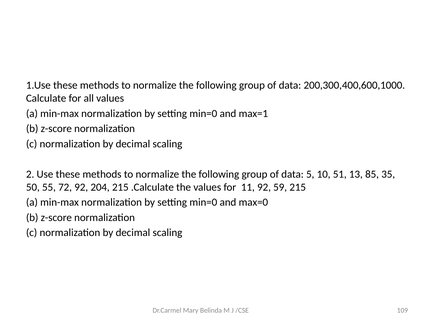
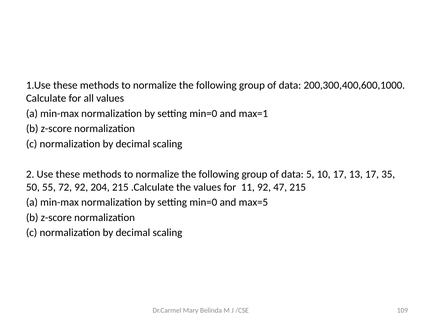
10 51: 51 -> 17
13 85: 85 -> 17
59: 59 -> 47
max=0: max=0 -> max=5
